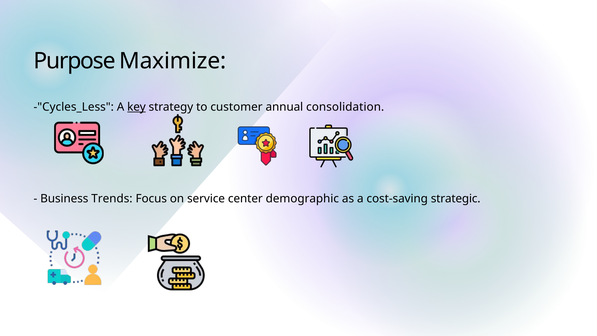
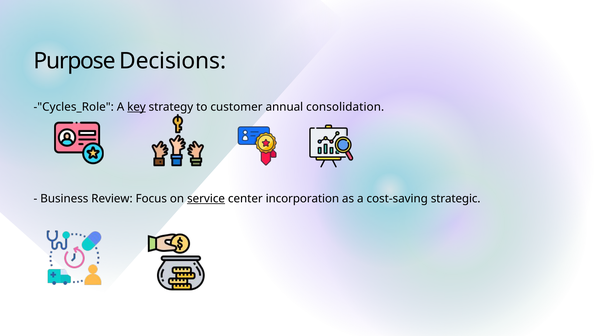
Maximize: Maximize -> Decisions
-"Cycles_Less: -"Cycles_Less -> -"Cycles_Role
Trends: Trends -> Review
service underline: none -> present
demographic: demographic -> incorporation
